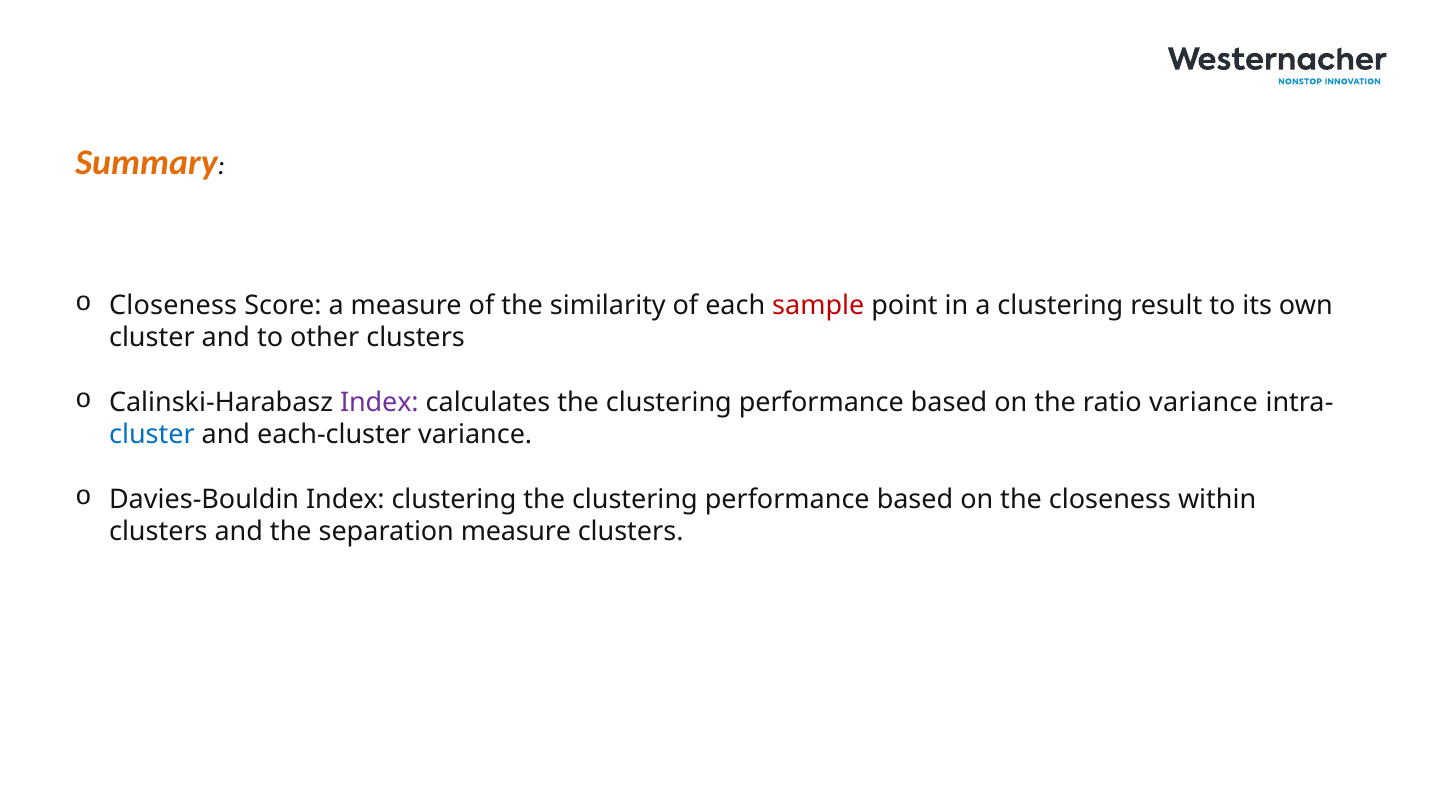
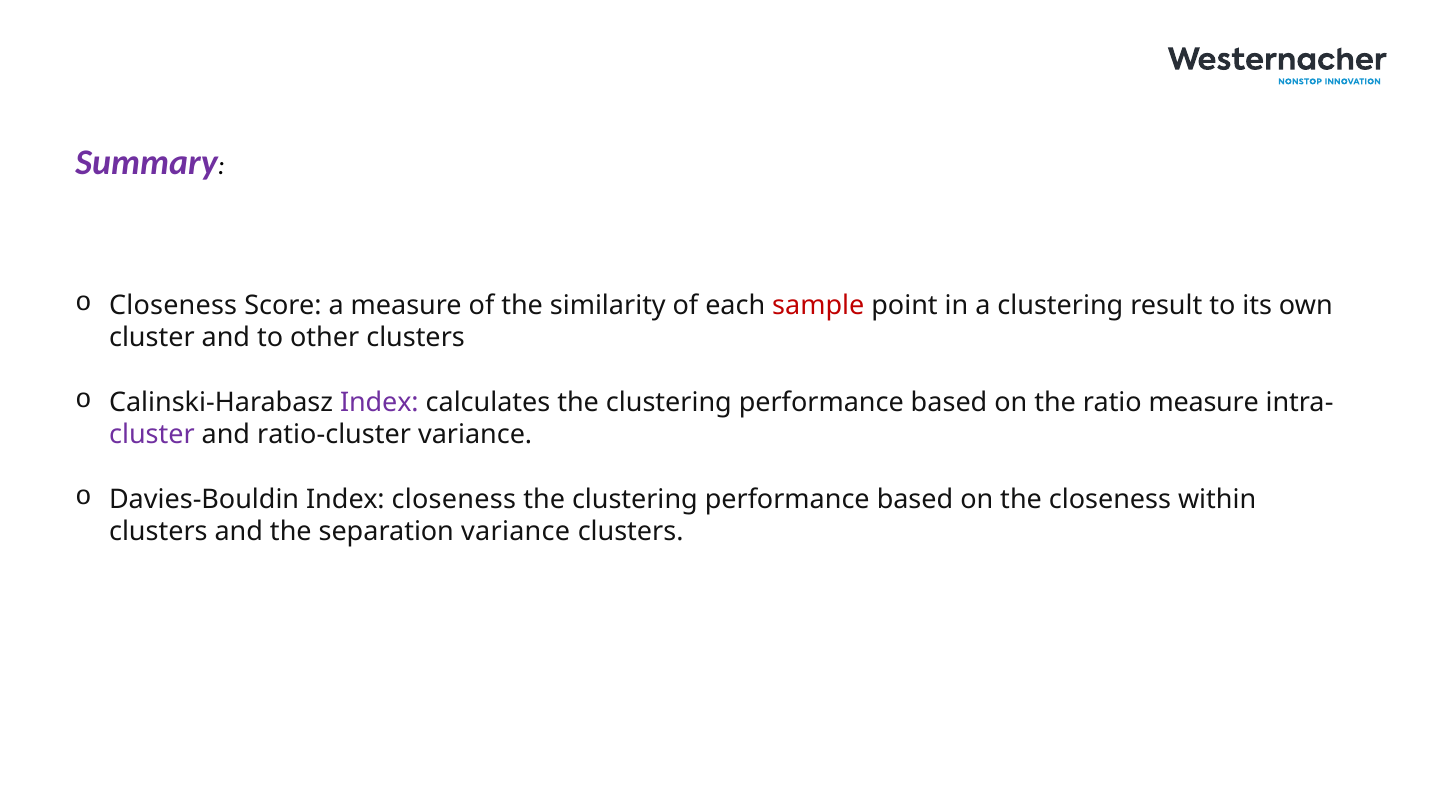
Summary colour: orange -> purple
ratio variance: variance -> measure
cluster at (152, 435) colour: blue -> purple
each-cluster: each-cluster -> ratio-cluster
Index clustering: clustering -> closeness
separation measure: measure -> variance
